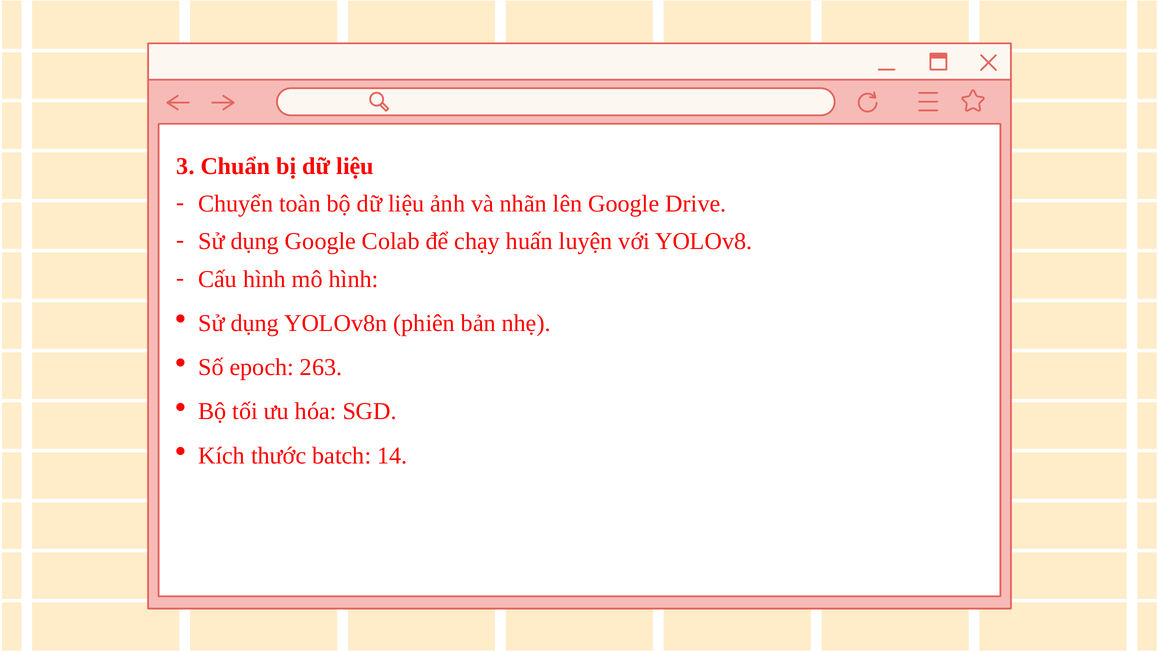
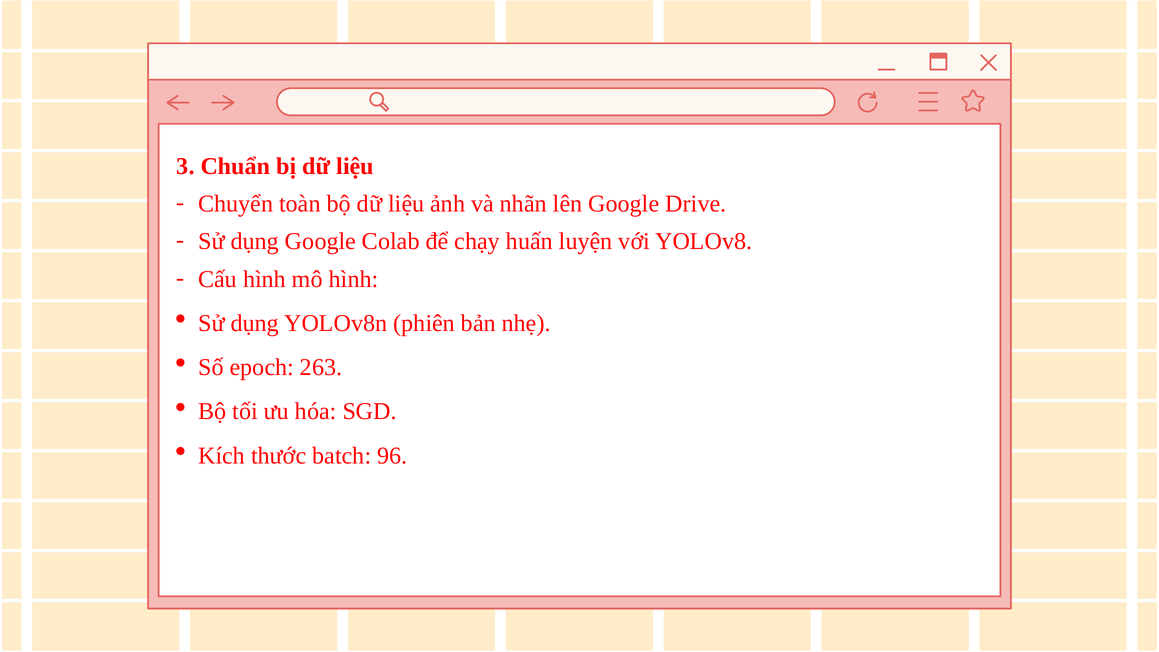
14: 14 -> 96
